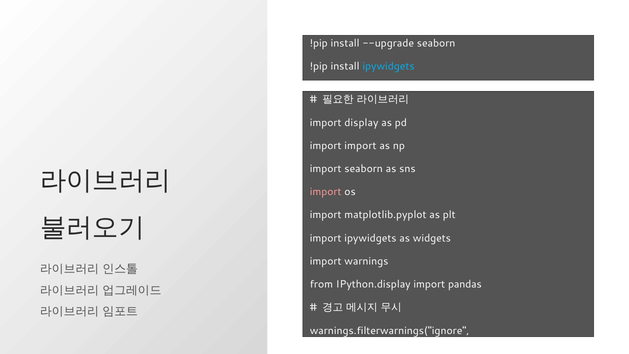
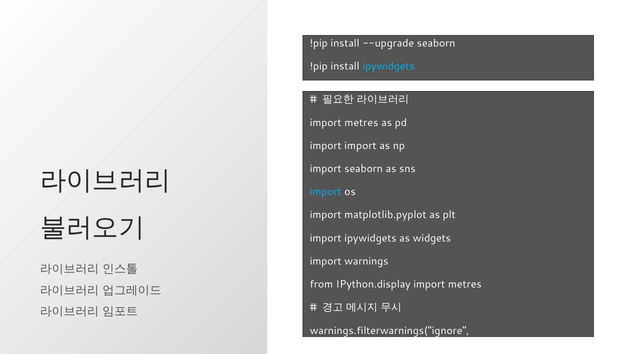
display at (361, 123): display -> metres
import at (326, 192) colour: pink -> light blue
IPython.display import pandas: pandas -> metres
